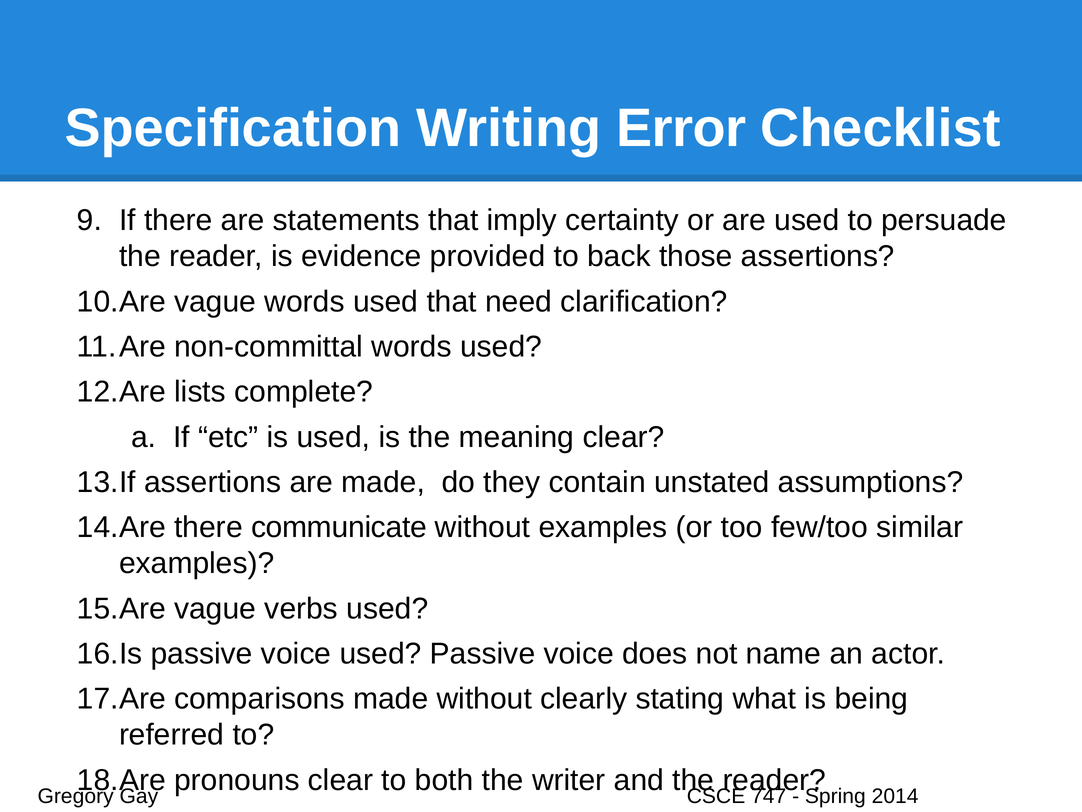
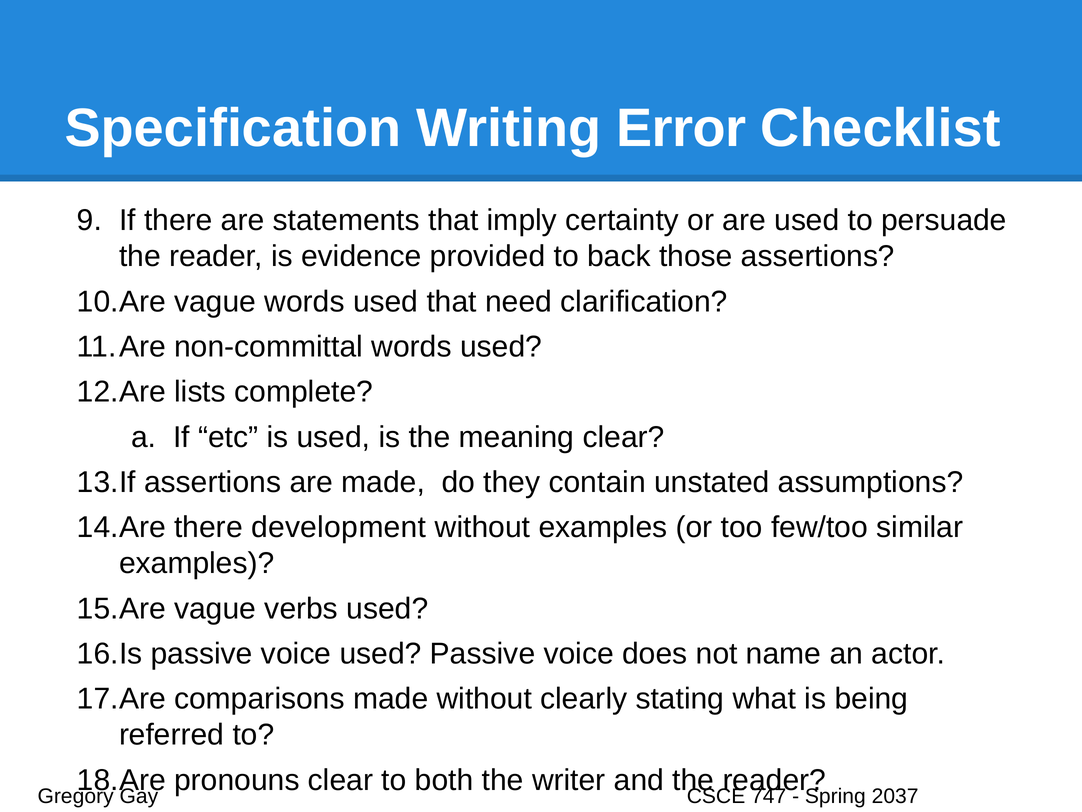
communicate: communicate -> development
2014: 2014 -> 2037
